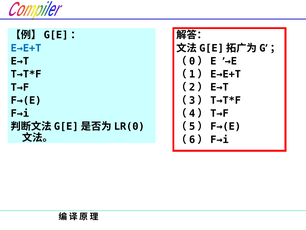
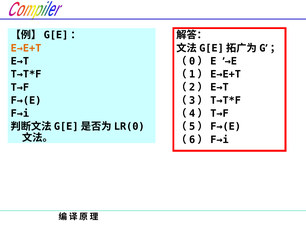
E→E+T colour: blue -> orange
